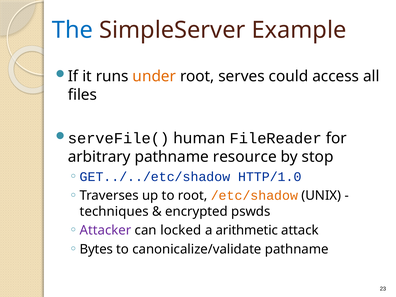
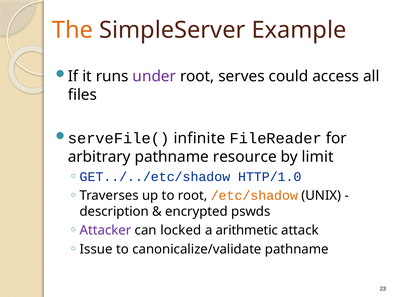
The colour: blue -> orange
under colour: orange -> purple
human: human -> infinite
stop: stop -> limit
techniques: techniques -> description
Bytes: Bytes -> Issue
